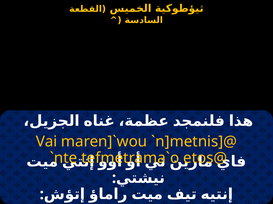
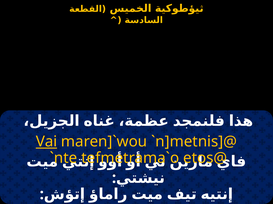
Vai underline: none -> present
